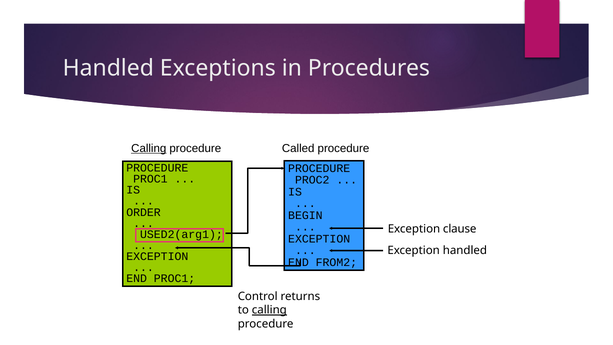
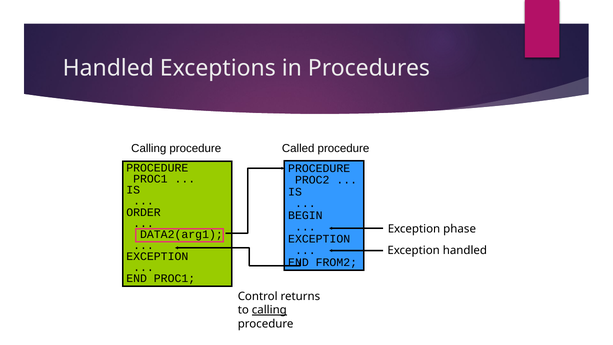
Calling at (149, 148) underline: present -> none
clause: clause -> phase
USED2(arg1: USED2(arg1 -> DATA2(arg1
